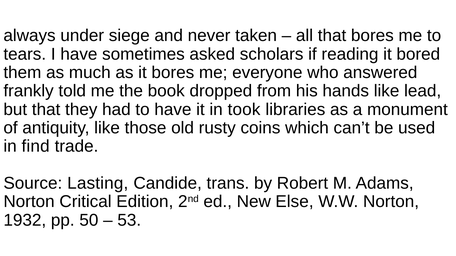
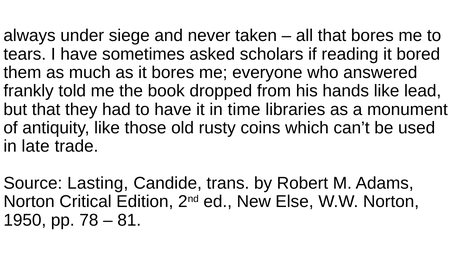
took: took -> time
find: find -> late
1932: 1932 -> 1950
50: 50 -> 78
53: 53 -> 81
